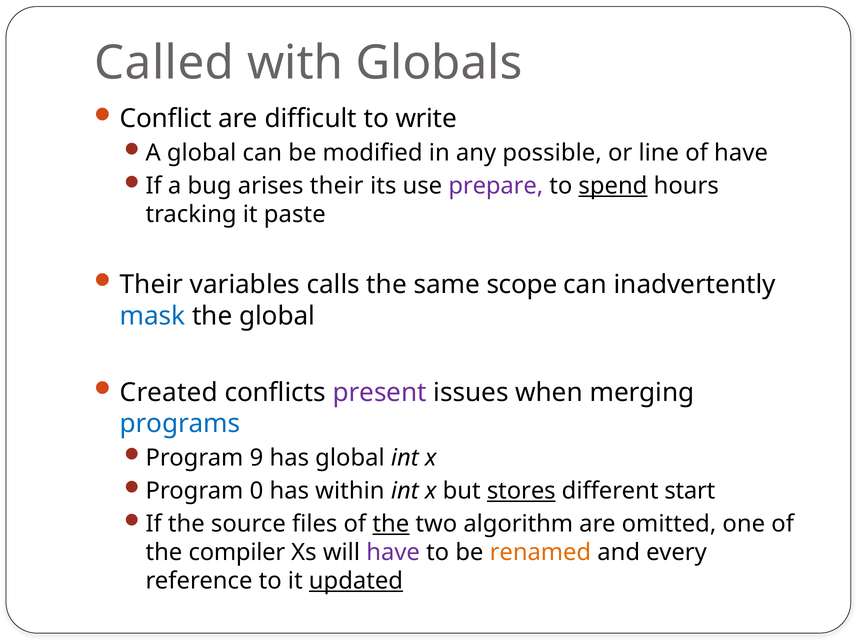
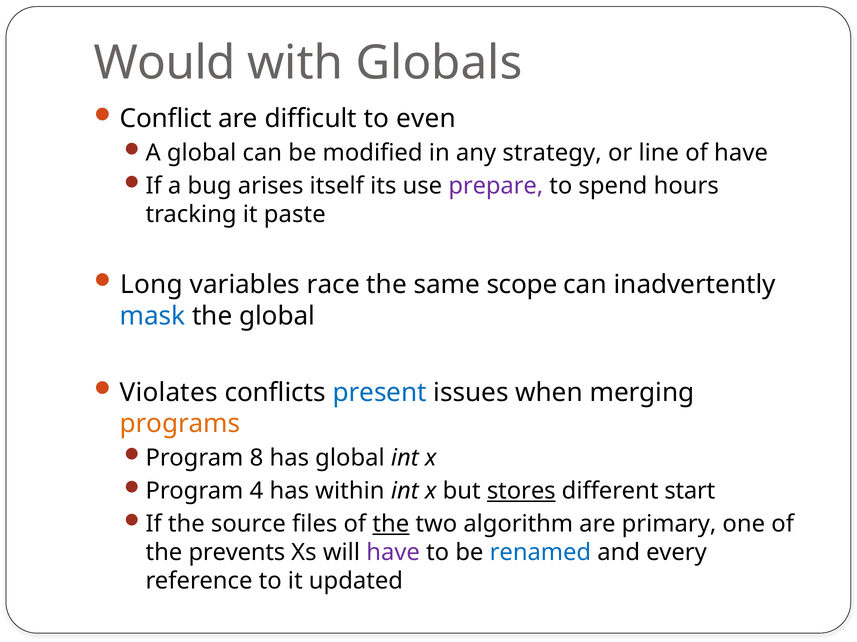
Called: Called -> Would
write: write -> even
possible: possible -> strategy
arises their: their -> itself
spend underline: present -> none
Their at (152, 285): Their -> Long
calls: calls -> race
Created: Created -> Violates
present colour: purple -> blue
programs colour: blue -> orange
9: 9 -> 8
0: 0 -> 4
omitted: omitted -> primary
compiler: compiler -> prevents
renamed colour: orange -> blue
updated underline: present -> none
